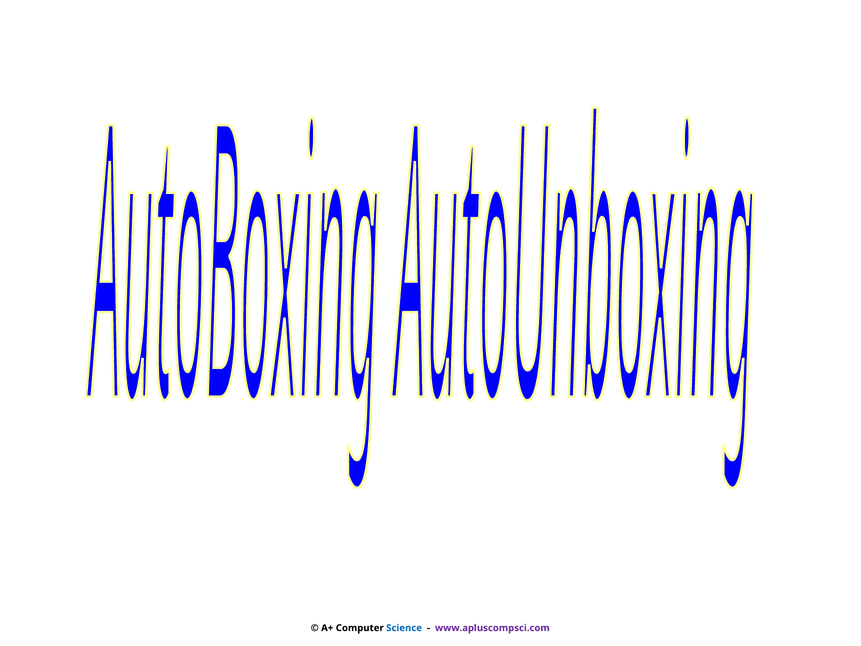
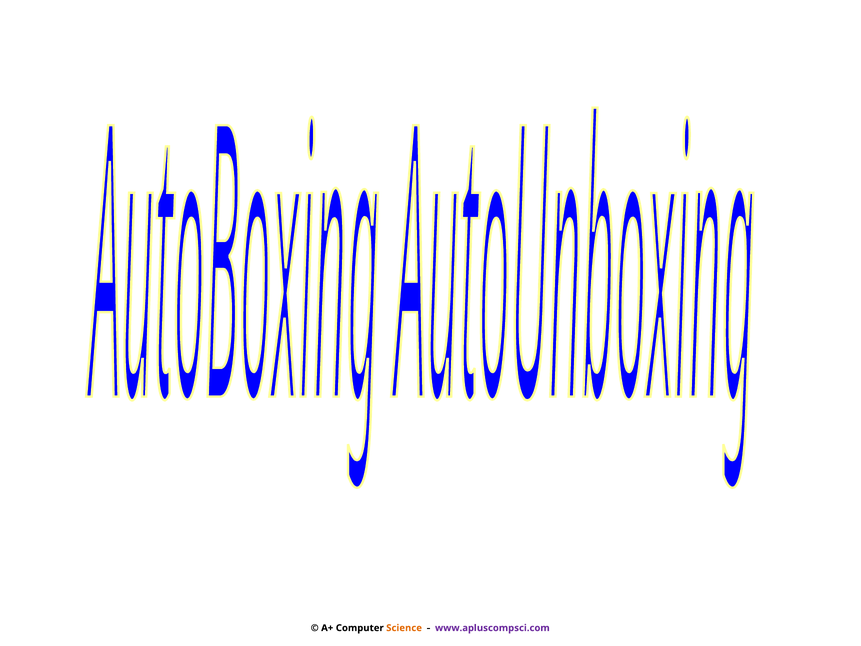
Science colour: blue -> orange
